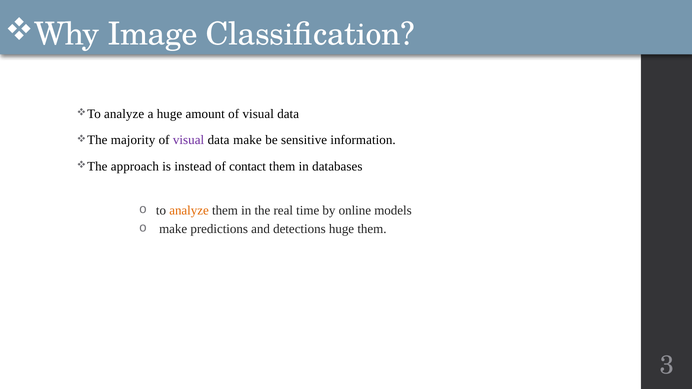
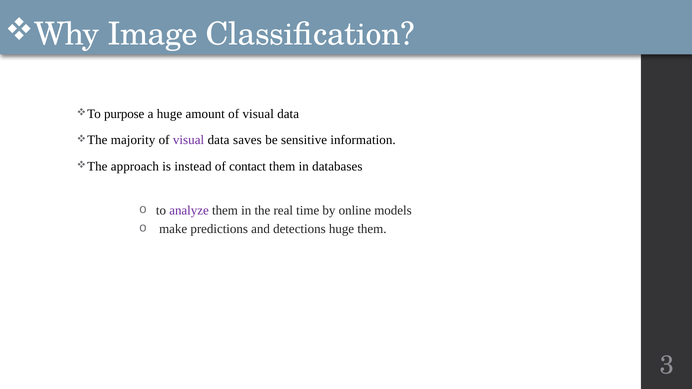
analyze at (124, 114): analyze -> purpose
data make: make -> saves
analyze at (189, 211) colour: orange -> purple
